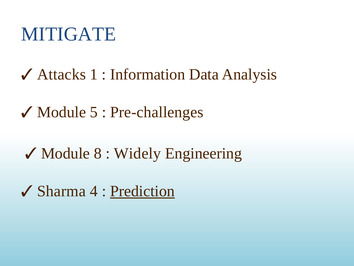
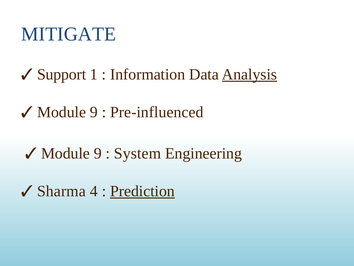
Attacks: Attacks -> Support
Analysis underline: none -> present
5 at (94, 112): 5 -> 9
Pre-challenges: Pre-challenges -> Pre-influenced
8 at (98, 153): 8 -> 9
Widely: Widely -> System
